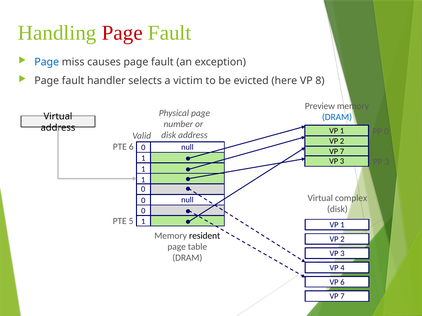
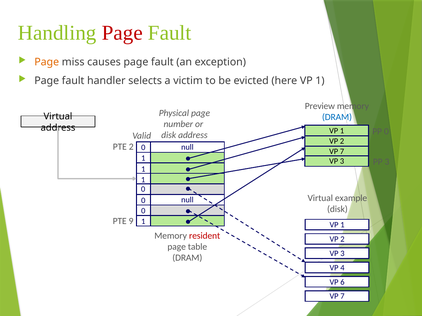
Page at (47, 62) colour: blue -> orange
here VP 8: 8 -> 1
PTE 6: 6 -> 2
complex: complex -> example
5: 5 -> 9
resident colour: black -> red
